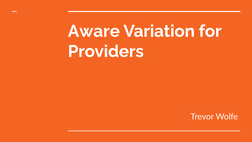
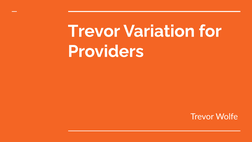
Aware at (94, 31): Aware -> Trevor
